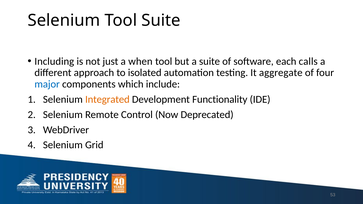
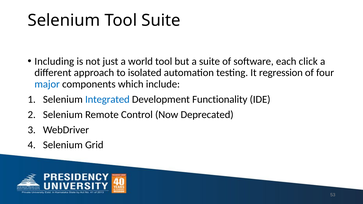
when: when -> world
calls: calls -> click
aggregate: aggregate -> regression
Integrated colour: orange -> blue
